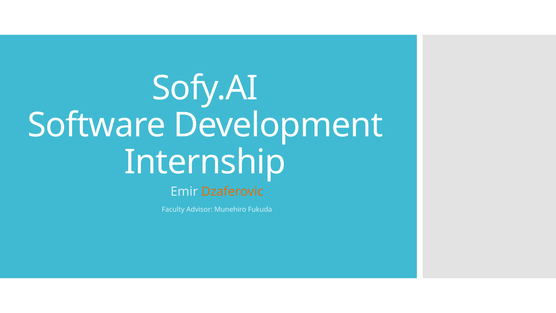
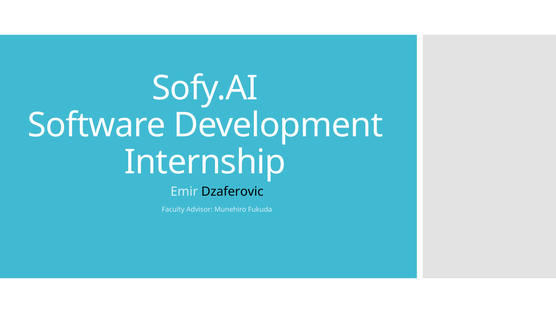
Dzaferovic colour: orange -> black
